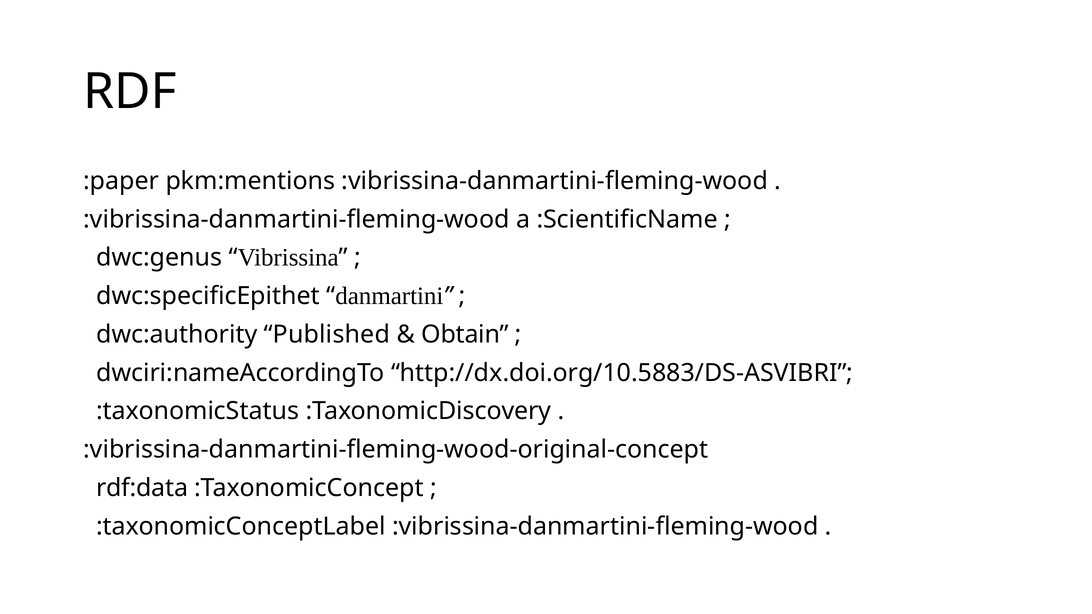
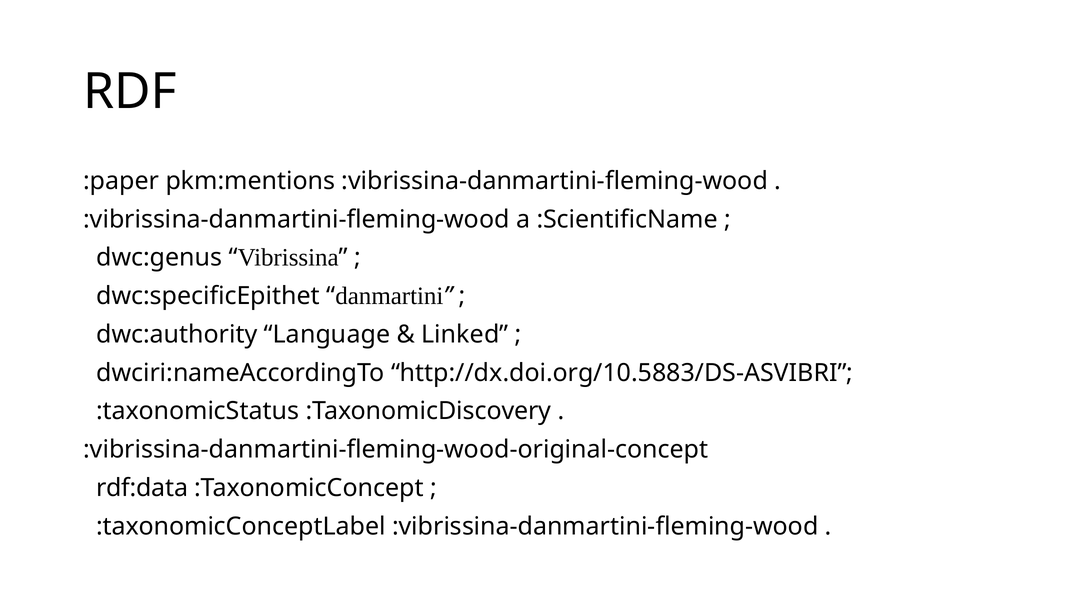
Published: Published -> Language
Obtain: Obtain -> Linked
